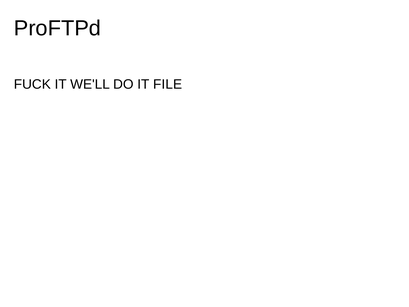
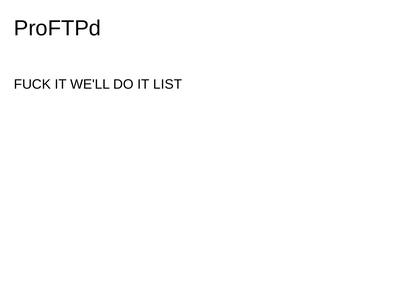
FILE: FILE -> LIST
